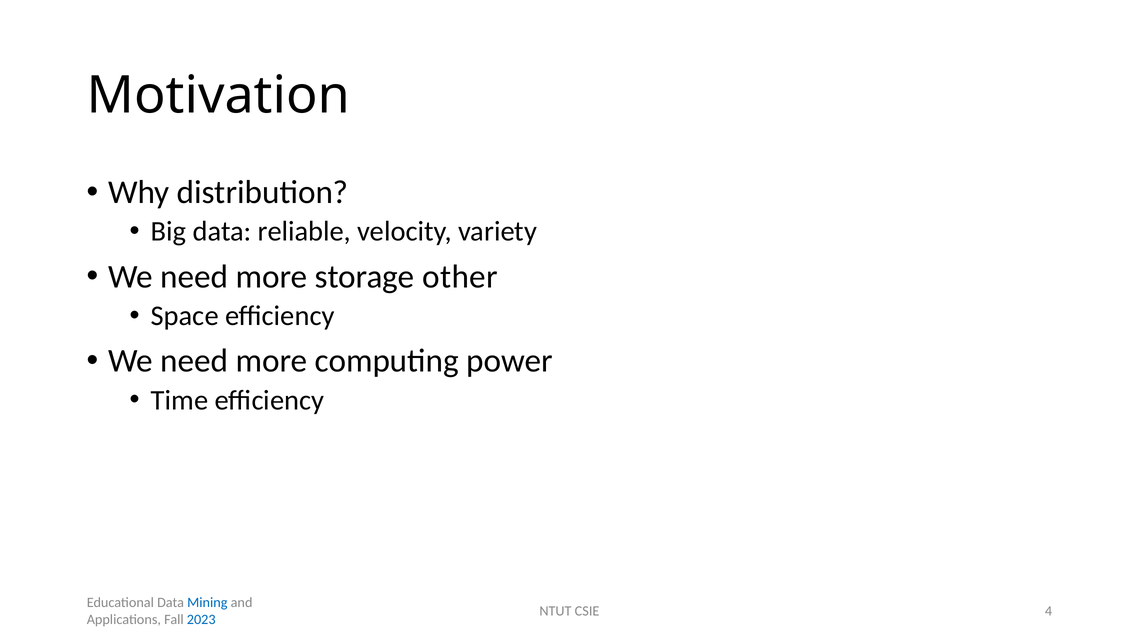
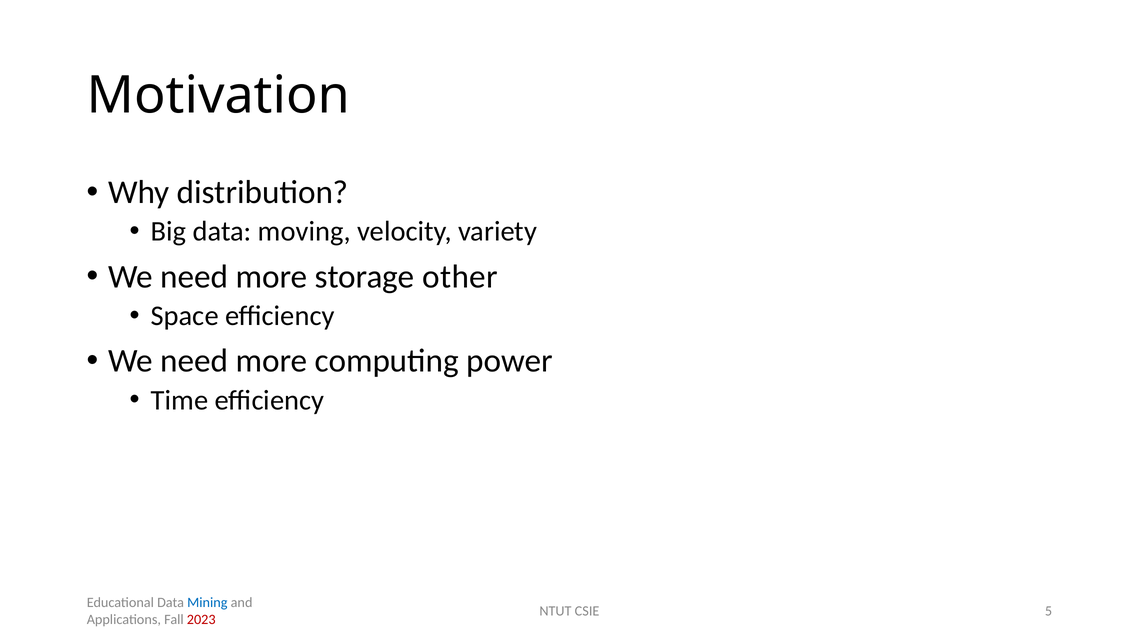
reliable: reliable -> moving
4: 4 -> 5
2023 colour: blue -> red
